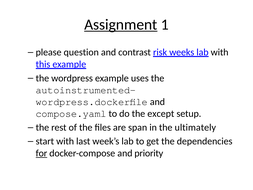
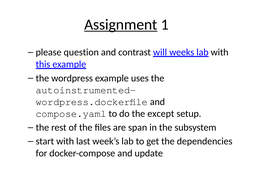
risk: risk -> will
ultimately: ultimately -> subsystem
for underline: present -> none
priority: priority -> update
